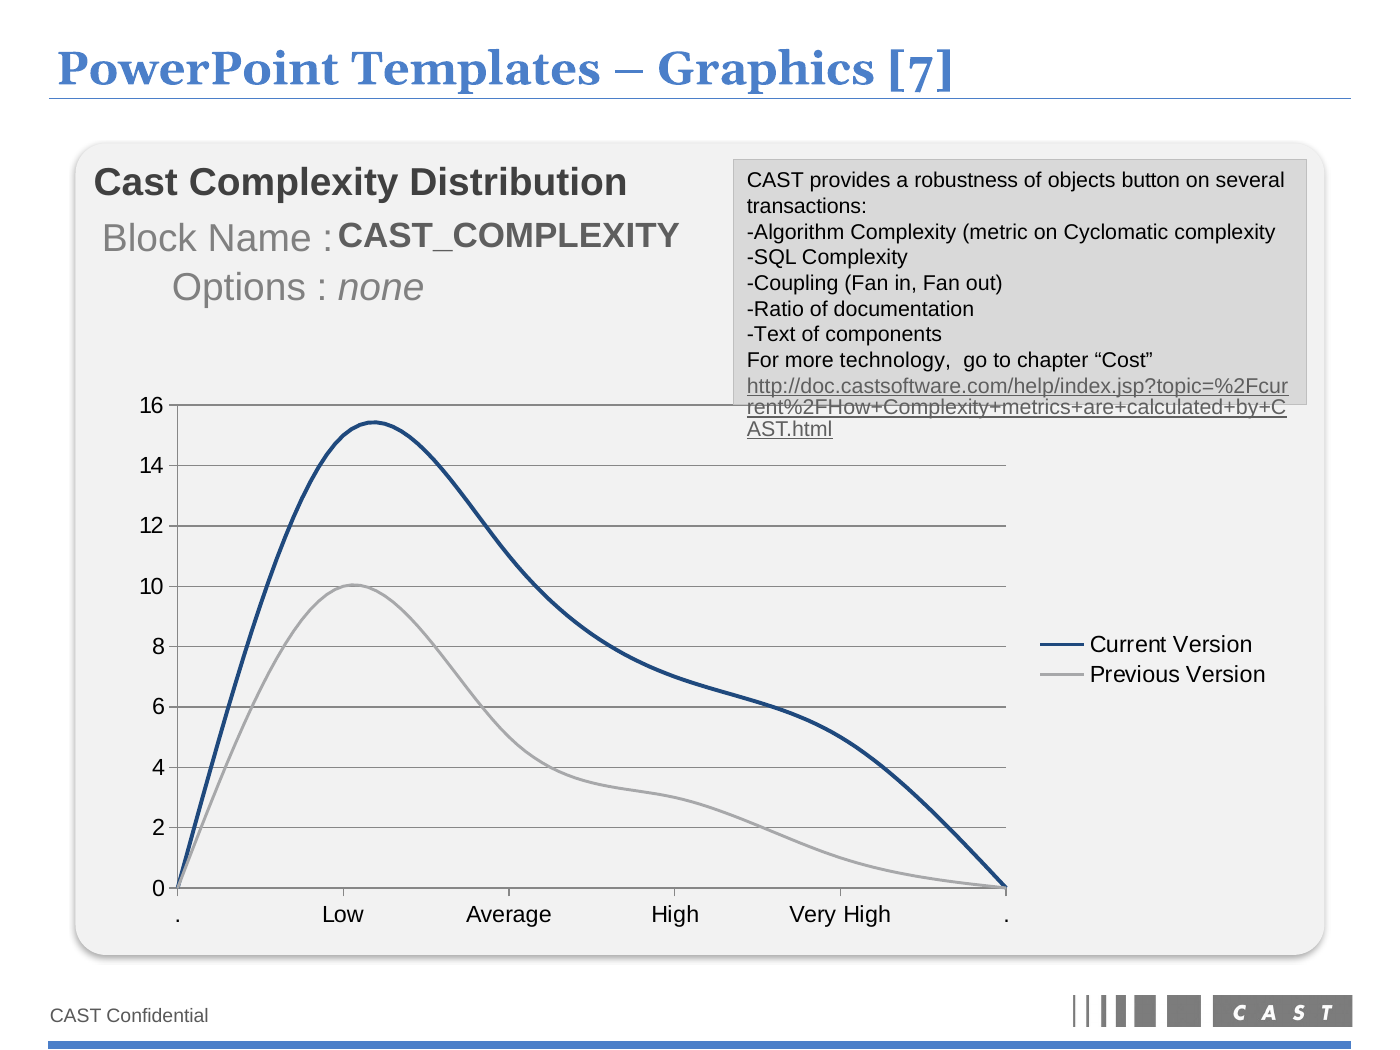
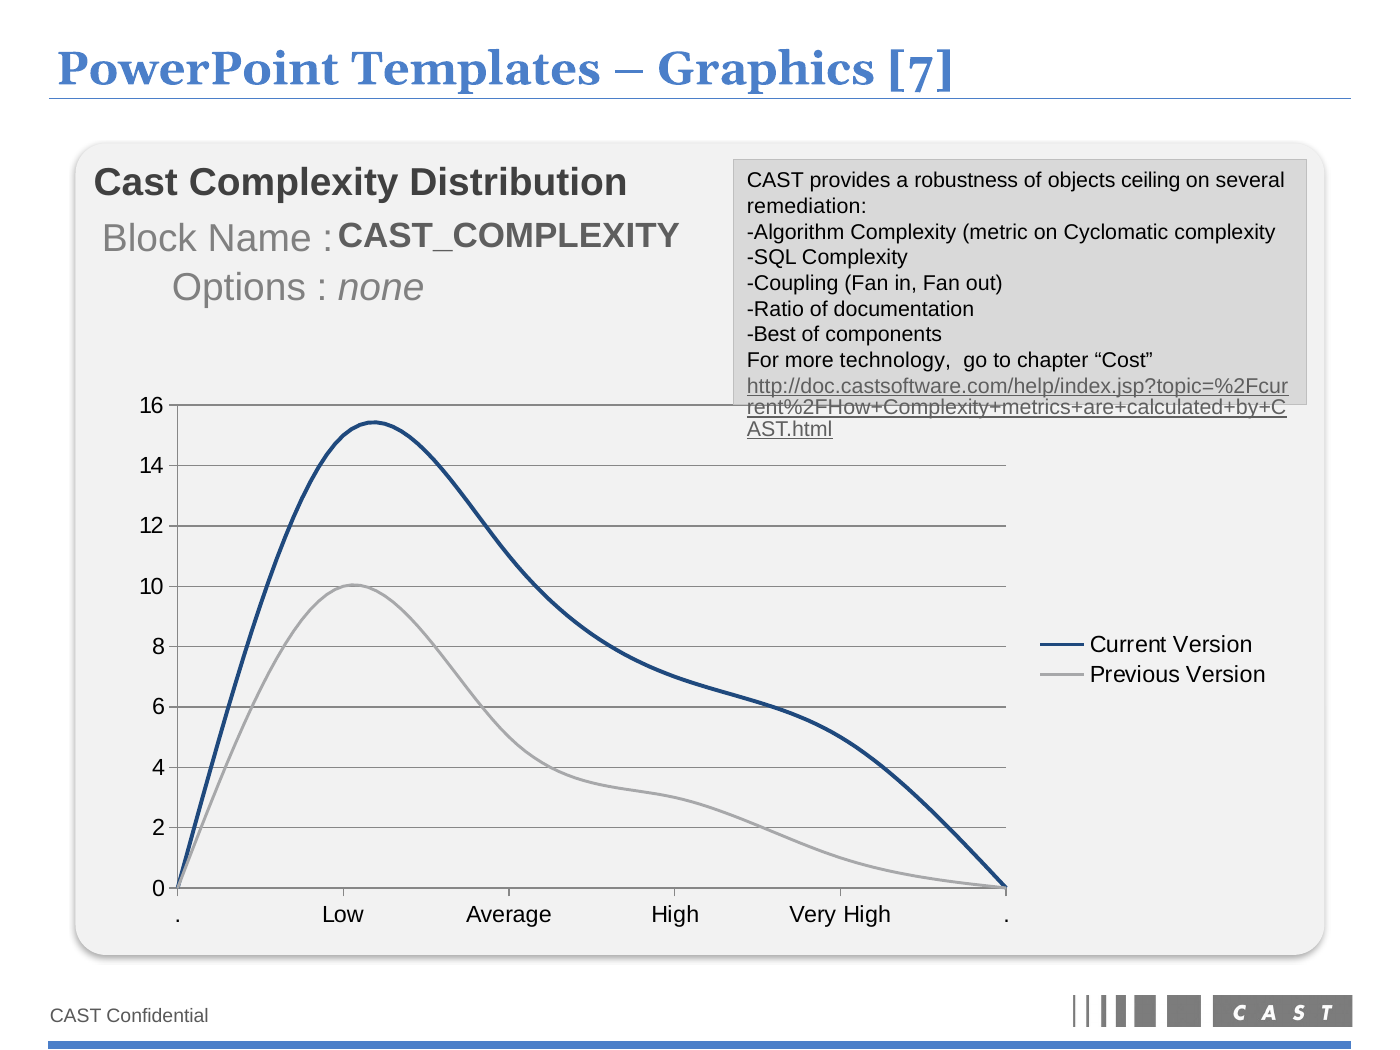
button: button -> ceiling
transactions: transactions -> remediation
Text: Text -> Best
